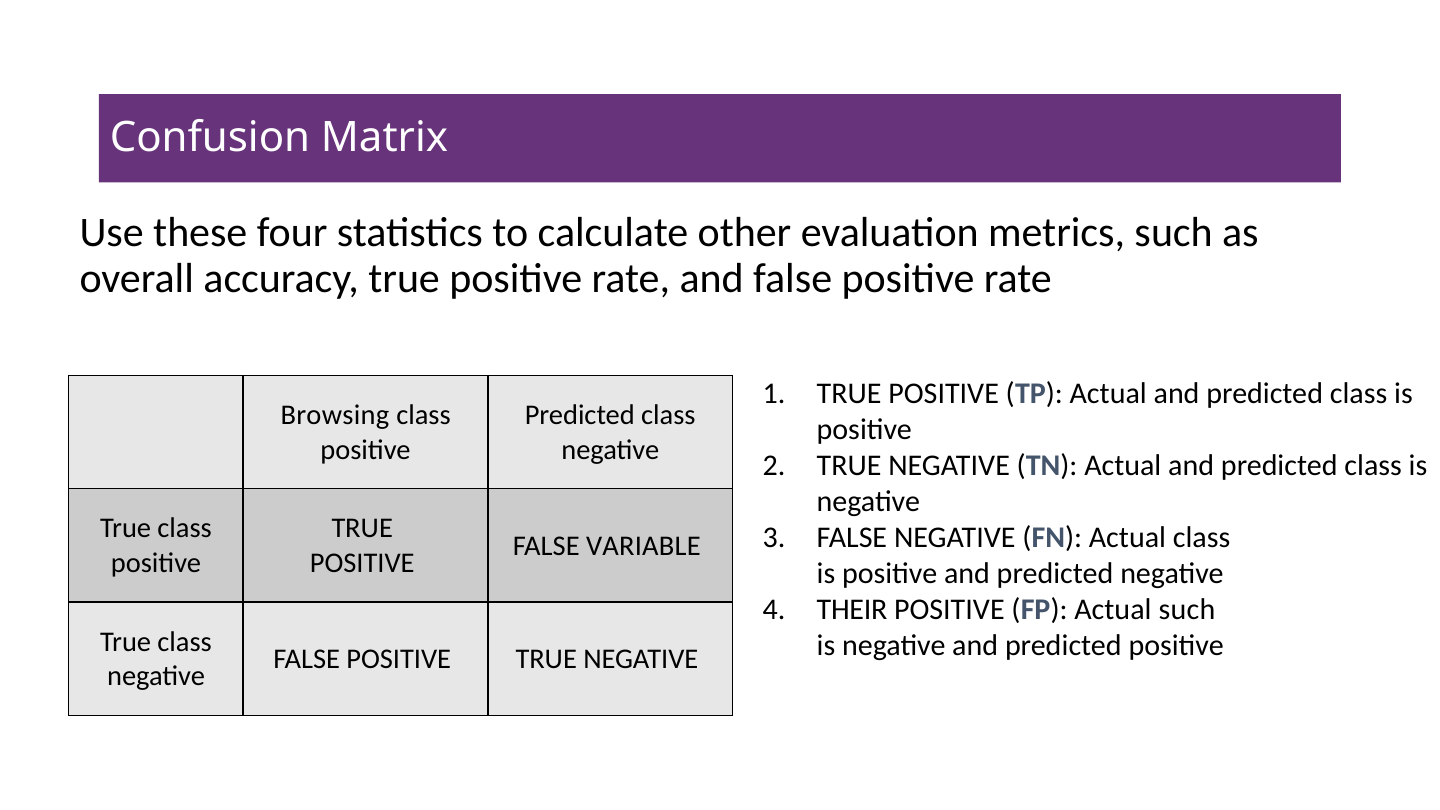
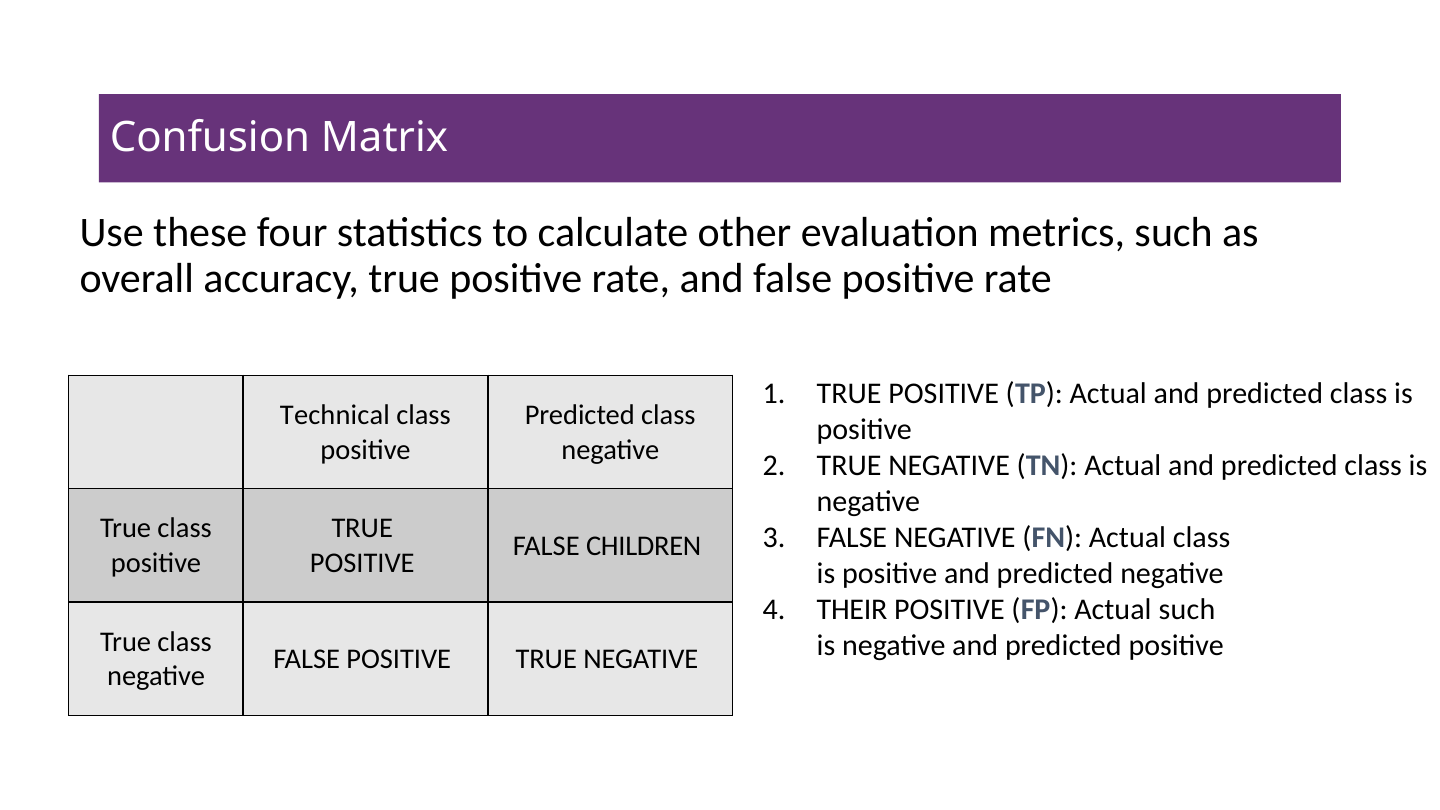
Browsing: Browsing -> Technical
VARIABLE: VARIABLE -> CHILDREN
